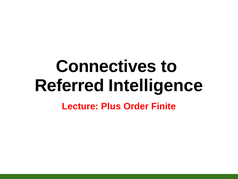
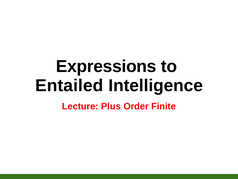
Connectives: Connectives -> Expressions
Referred: Referred -> Entailed
